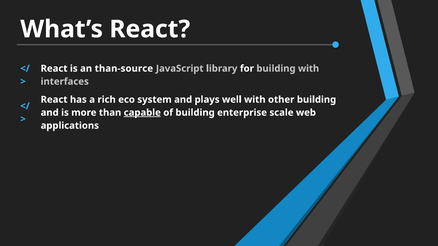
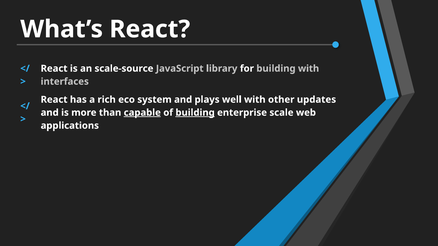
than-source: than-source -> scale-source
other building: building -> updates
building at (195, 113) underline: none -> present
